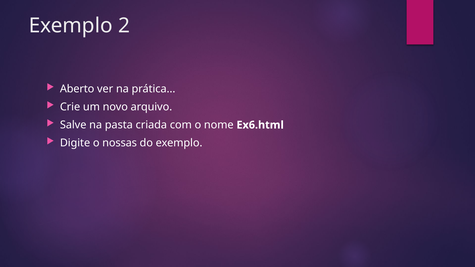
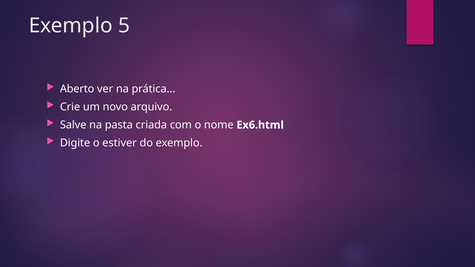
2: 2 -> 5
nossas: nossas -> estiver
